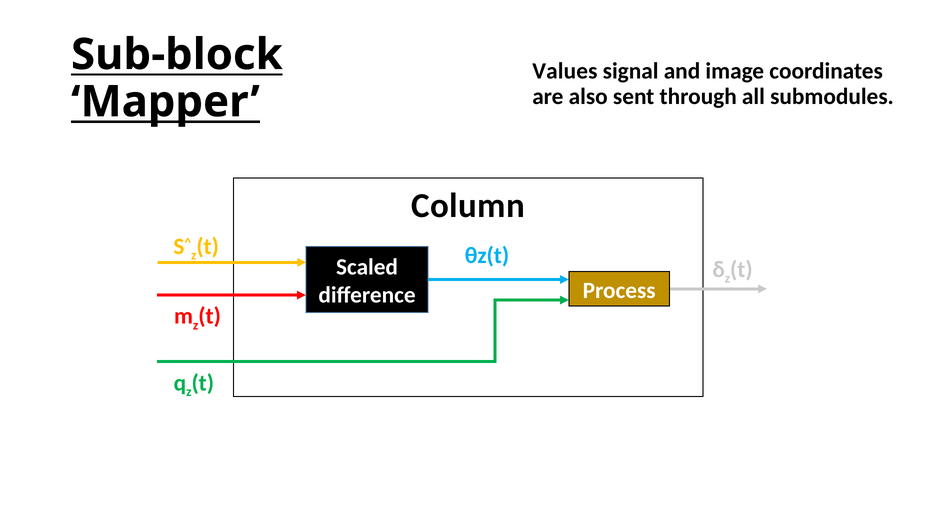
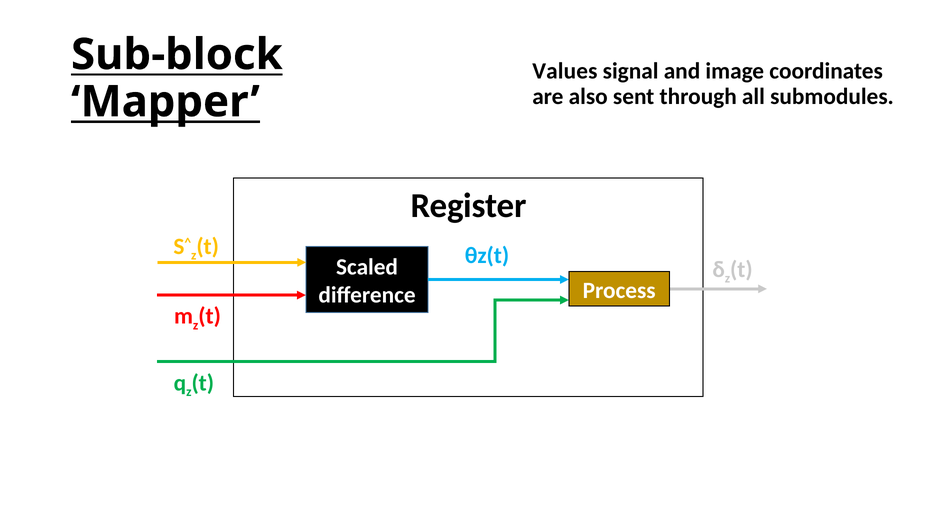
Column: Column -> Register
